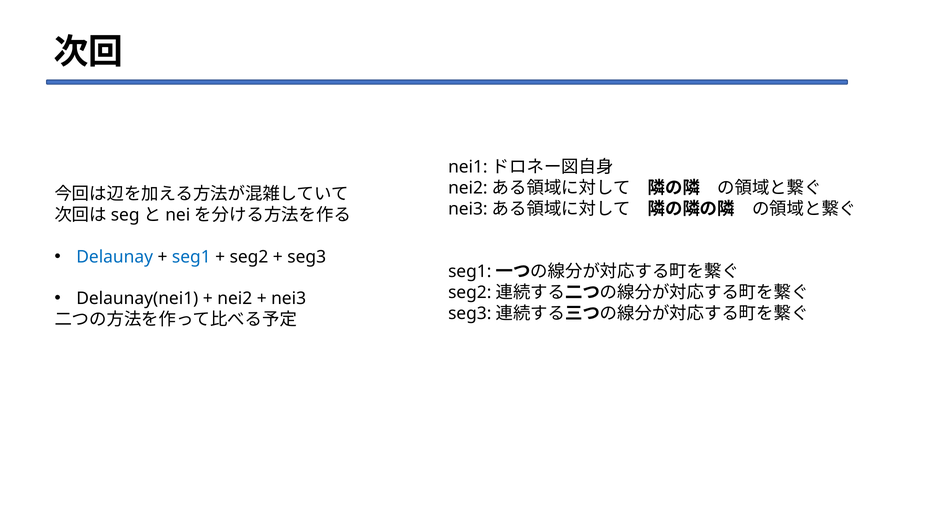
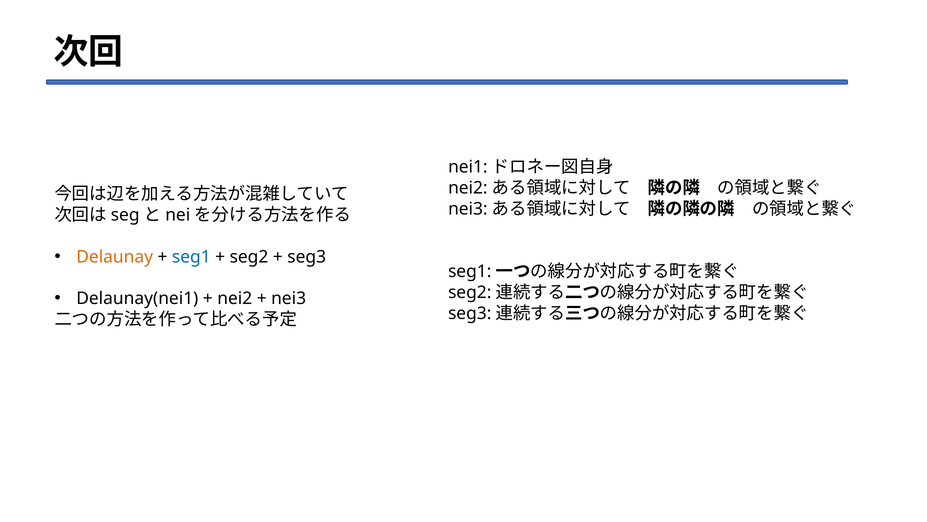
Delaunay colour: blue -> orange
